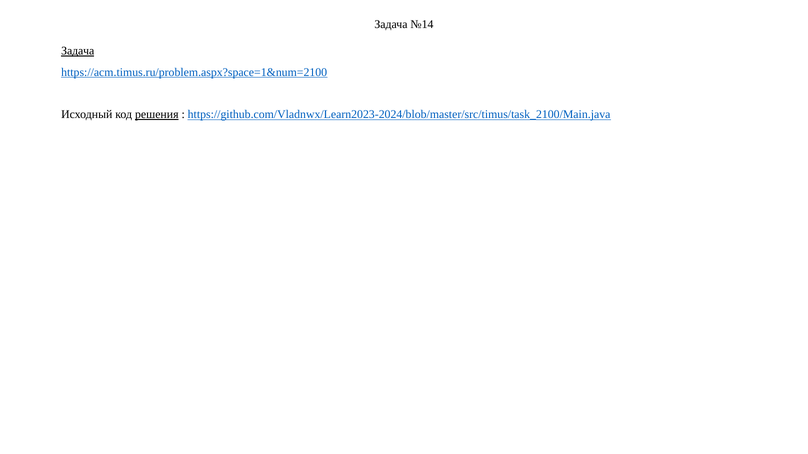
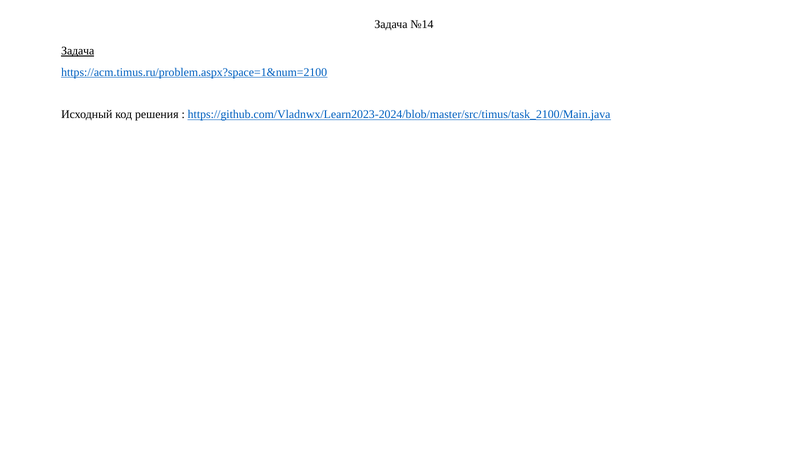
решения underline: present -> none
